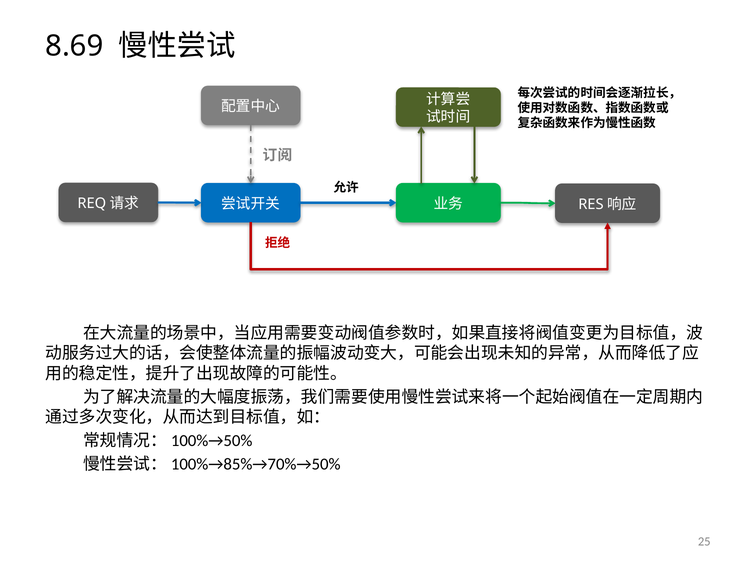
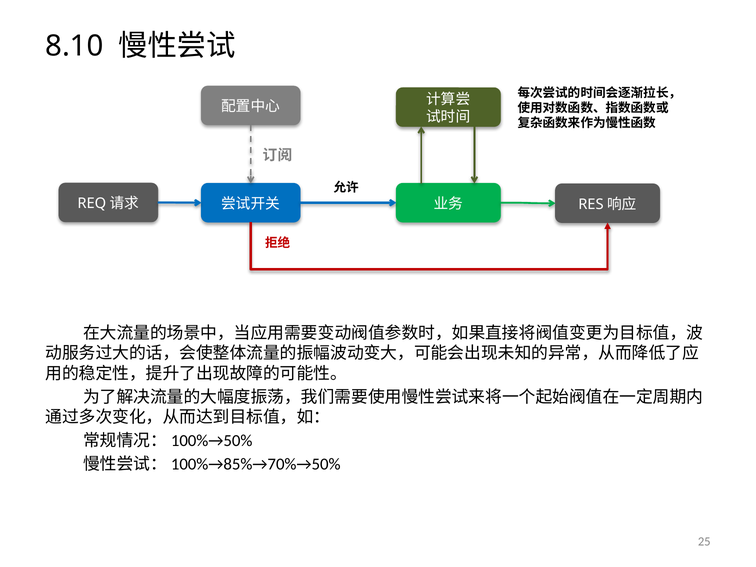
8.69: 8.69 -> 8.10
